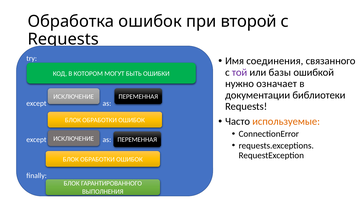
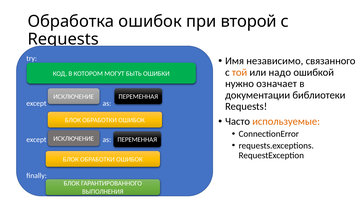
соединения: соединения -> независимо
той colour: purple -> orange
базы: базы -> надо
